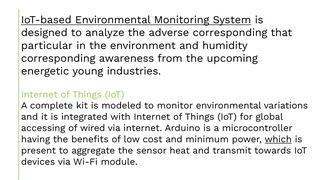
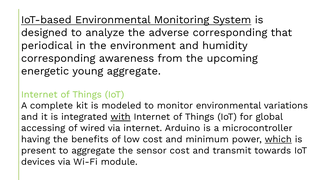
particular: particular -> periodical
young industries: industries -> aggregate
with underline: none -> present
sensor heat: heat -> cost
